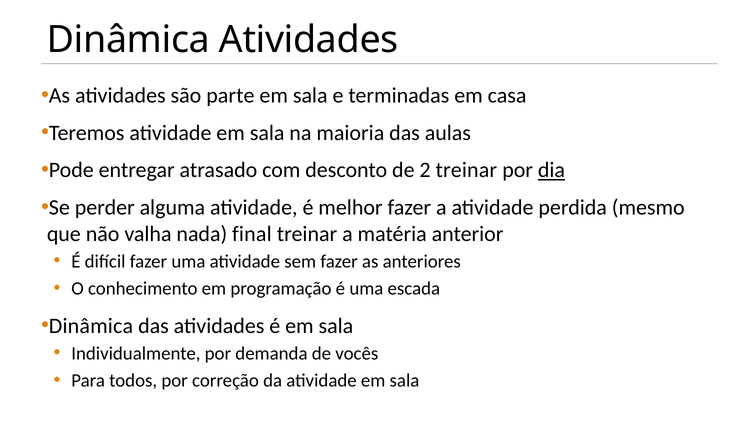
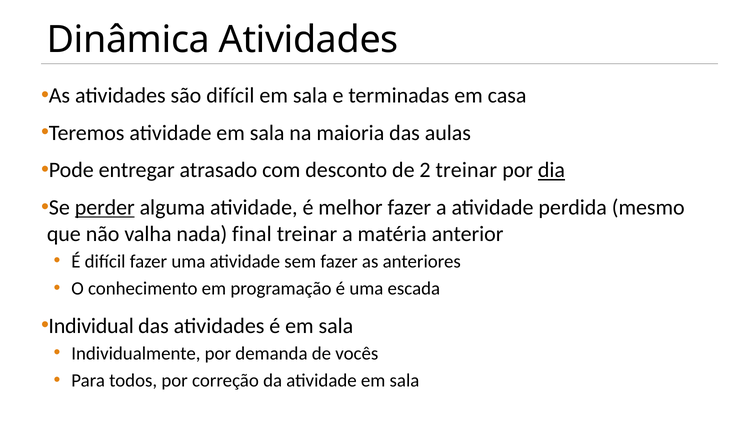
são parte: parte -> difícil
perder underline: none -> present
Dinâmica at (91, 326): Dinâmica -> Individual
